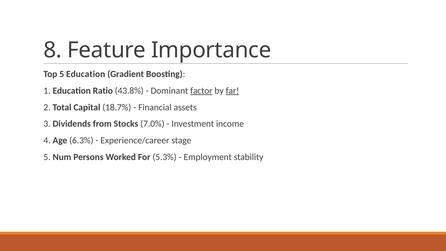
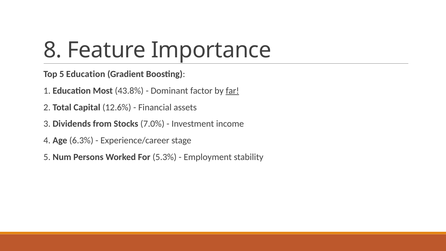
Ratio: Ratio -> Most
factor underline: present -> none
18.7%: 18.7% -> 12.6%
